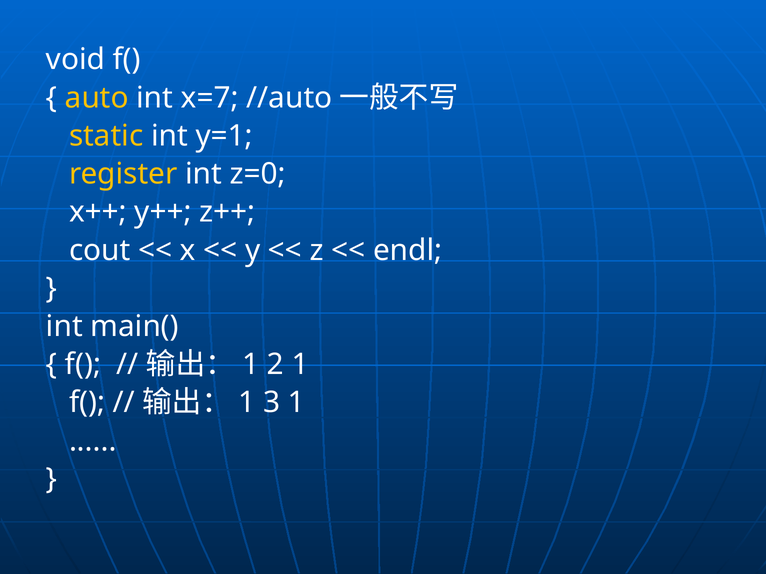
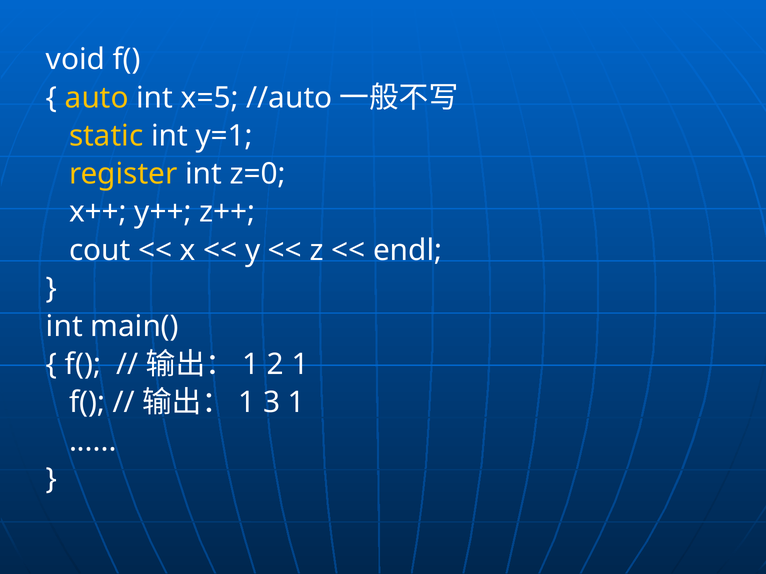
x=7: x=7 -> x=5
